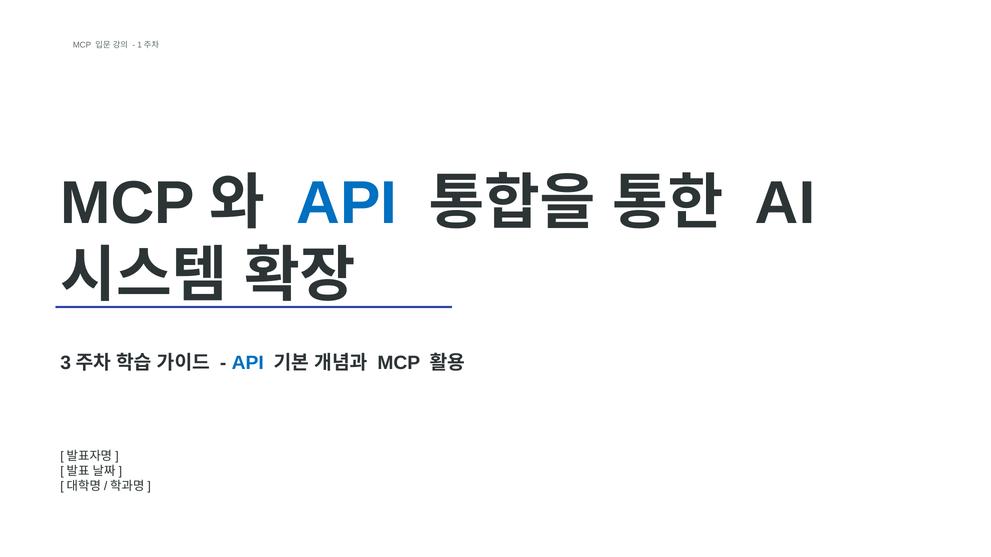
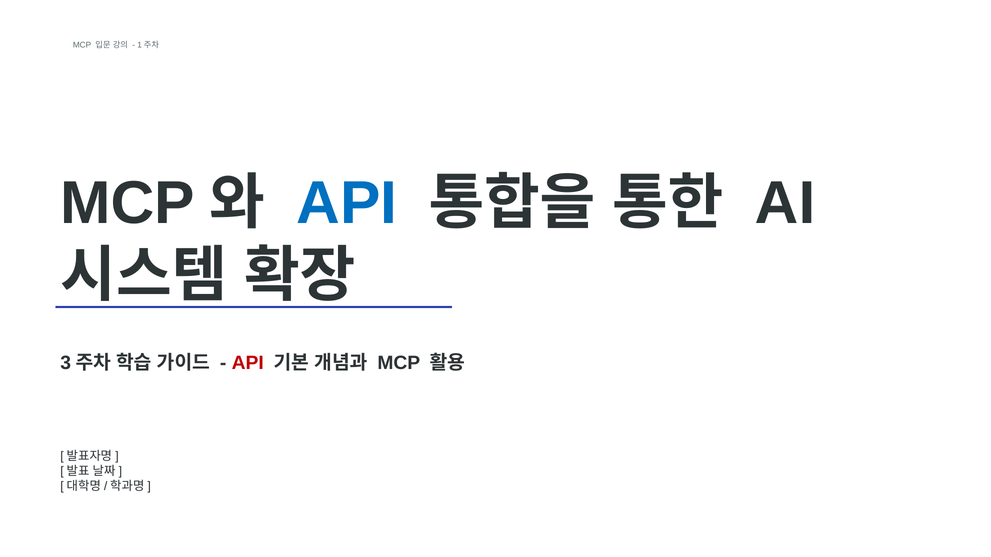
API at (248, 363) colour: blue -> red
